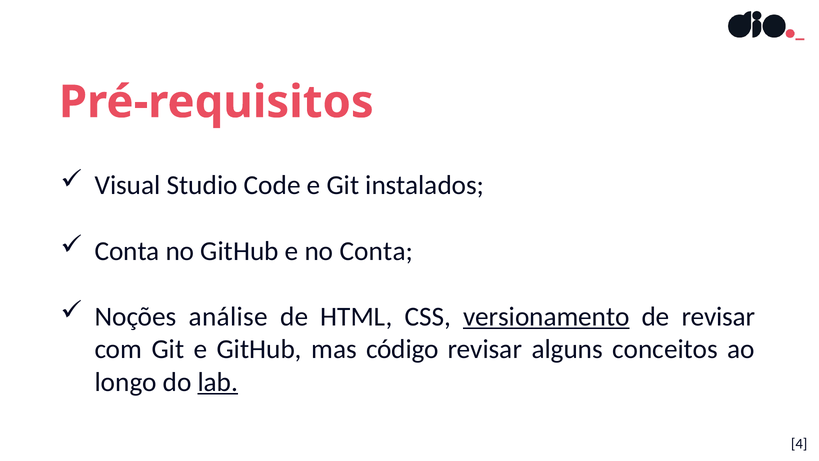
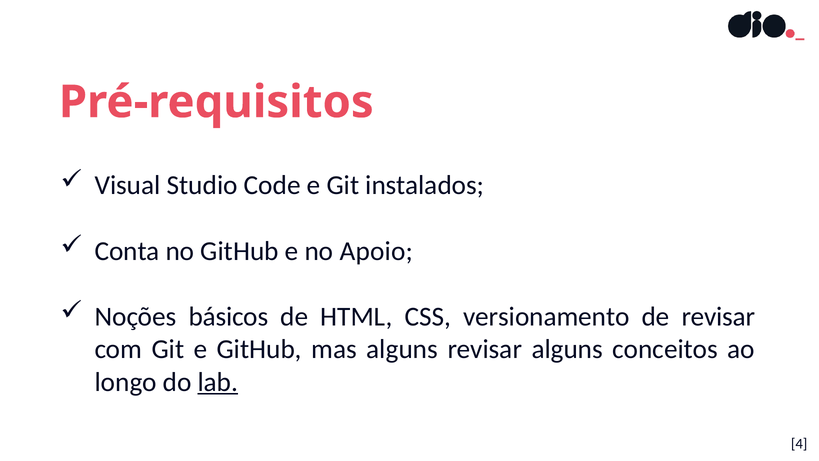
no Conta: Conta -> Apoio
análise: análise -> básicos
versionamento underline: present -> none
mas código: código -> alguns
